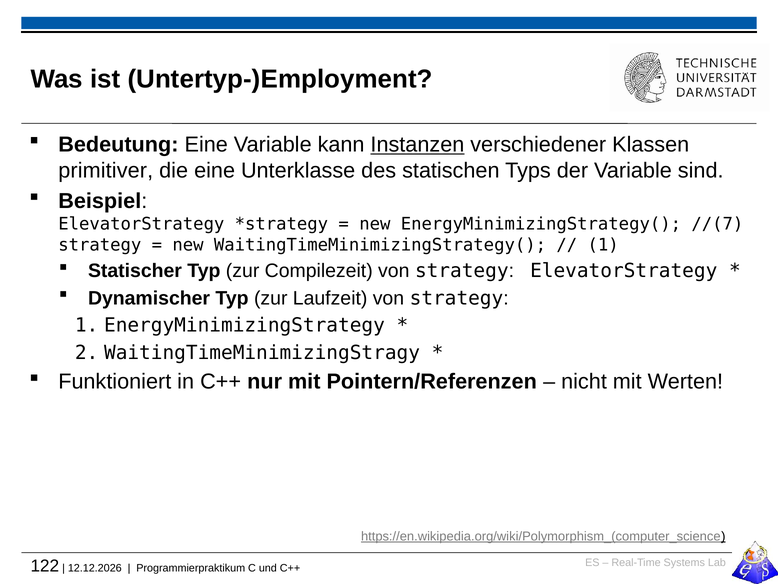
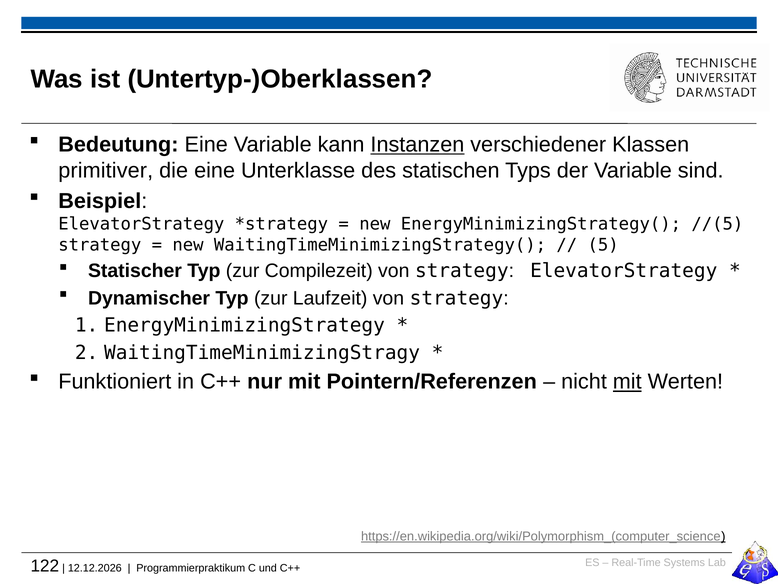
Untertyp-)Employment: Untertyp-)Employment -> Untertyp-)Oberklassen
//(7: //(7 -> //(5
1 at (603, 245): 1 -> 5
mit at (627, 382) underline: none -> present
